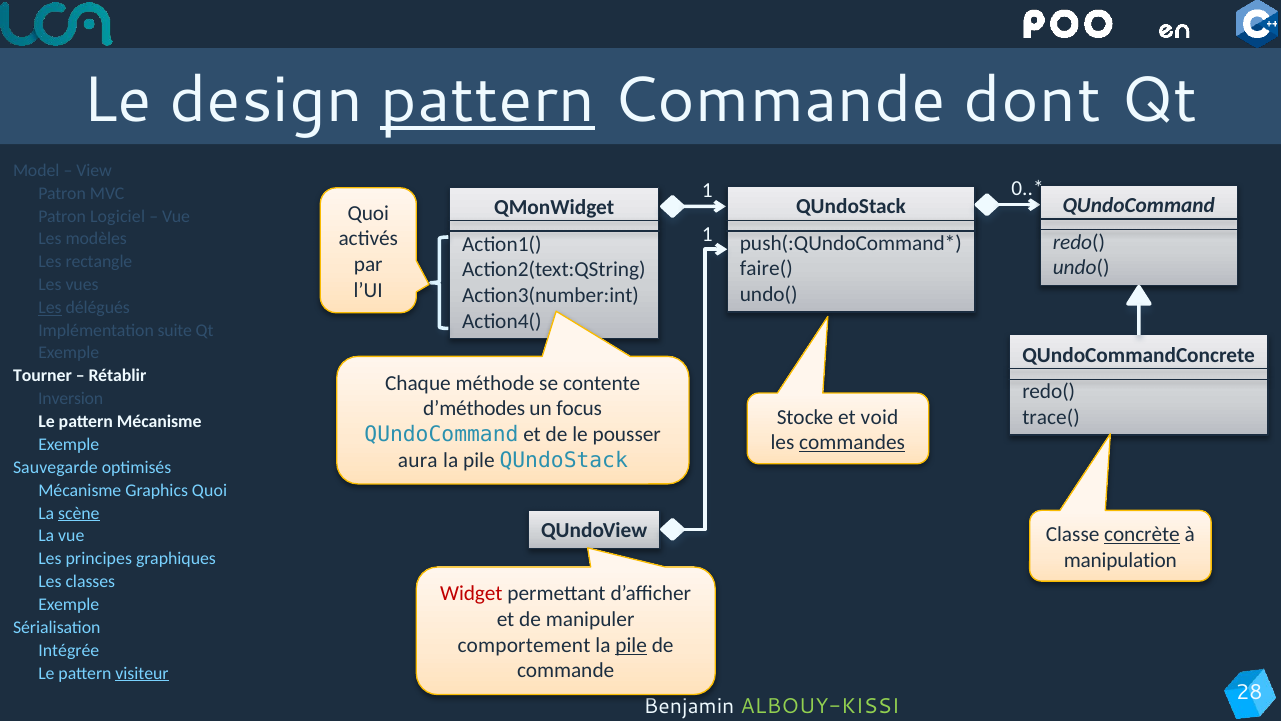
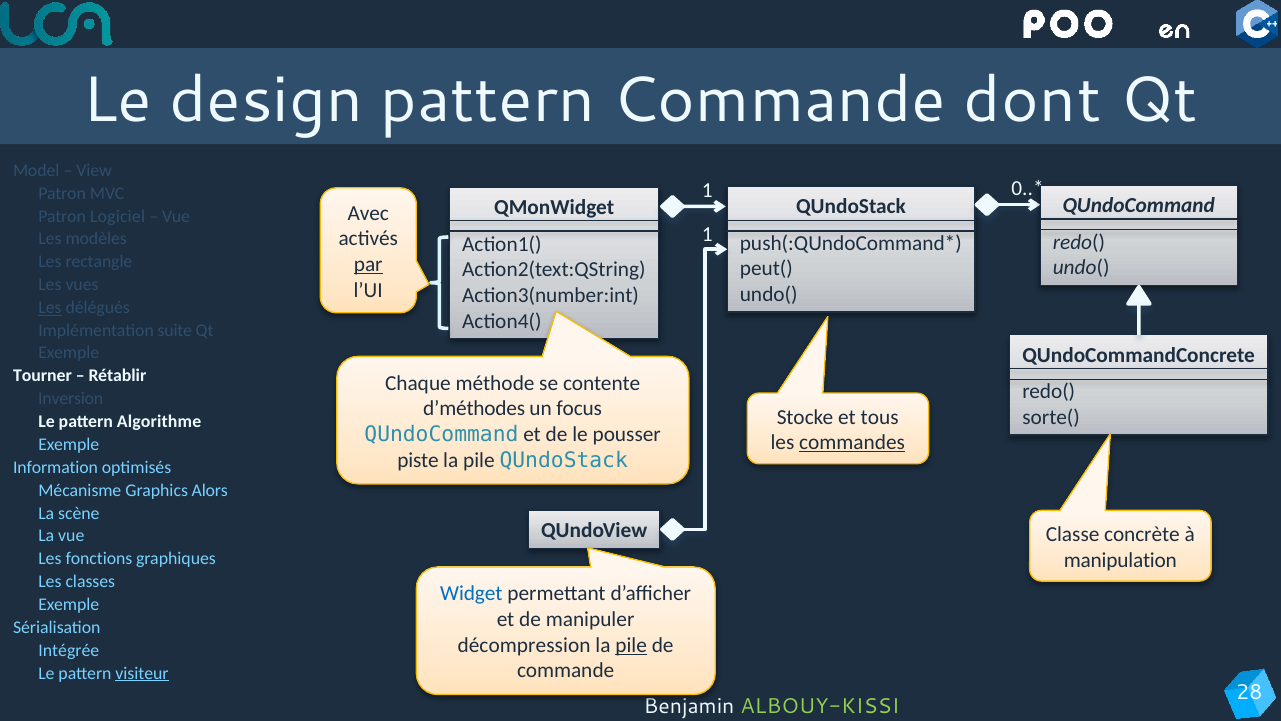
pattern at (488, 101) underline: present -> none
Quoi at (368, 213): Quoi -> Avec
par underline: none -> present
faire(: faire( -> peut(
void: void -> tous
trace(: trace( -> sorte(
pattern Mécanisme: Mécanisme -> Algorithme
aura: aura -> piste
Sauvegarde: Sauvegarde -> Information
Graphics Quoi: Quoi -> Alors
scène underline: present -> none
concrète underline: present -> none
principes: principes -> fonctions
Widget colour: red -> blue
comportement: comportement -> décompression
